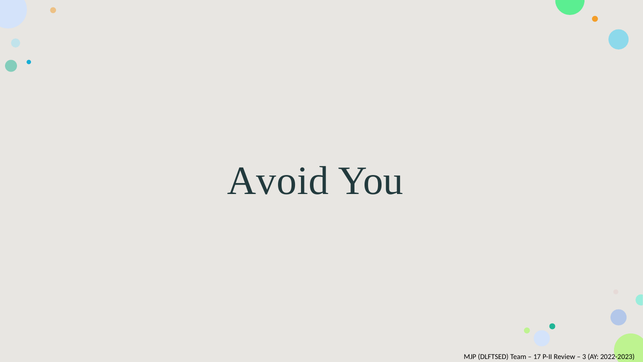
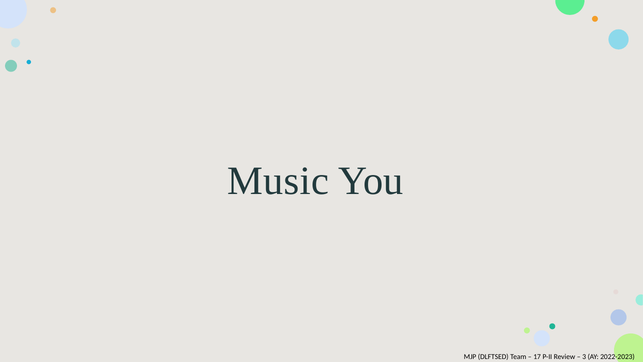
Avoid: Avoid -> Music
